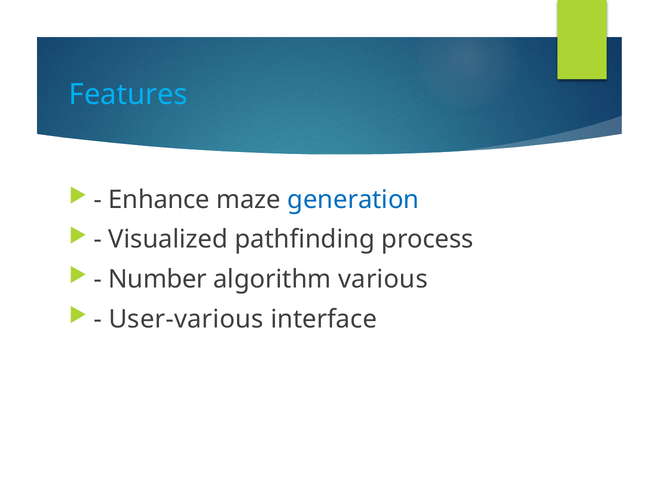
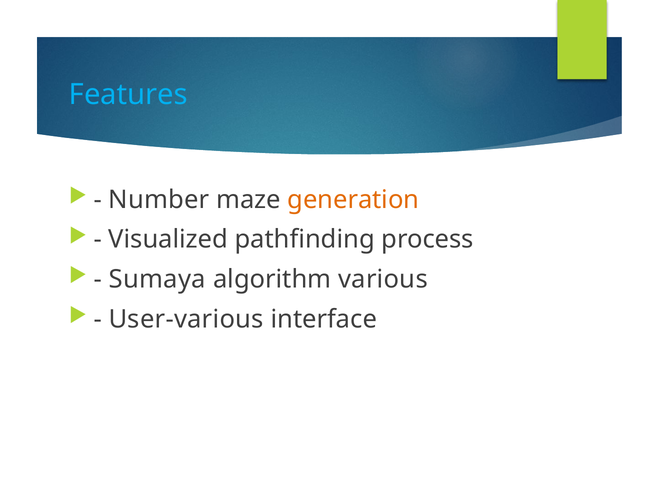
Enhance: Enhance -> Number
generation colour: blue -> orange
Number: Number -> Sumaya
